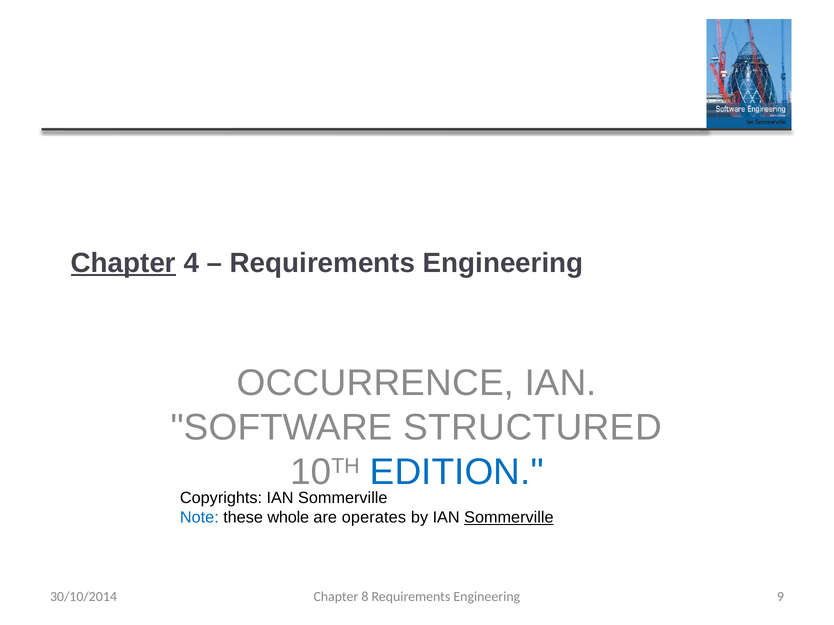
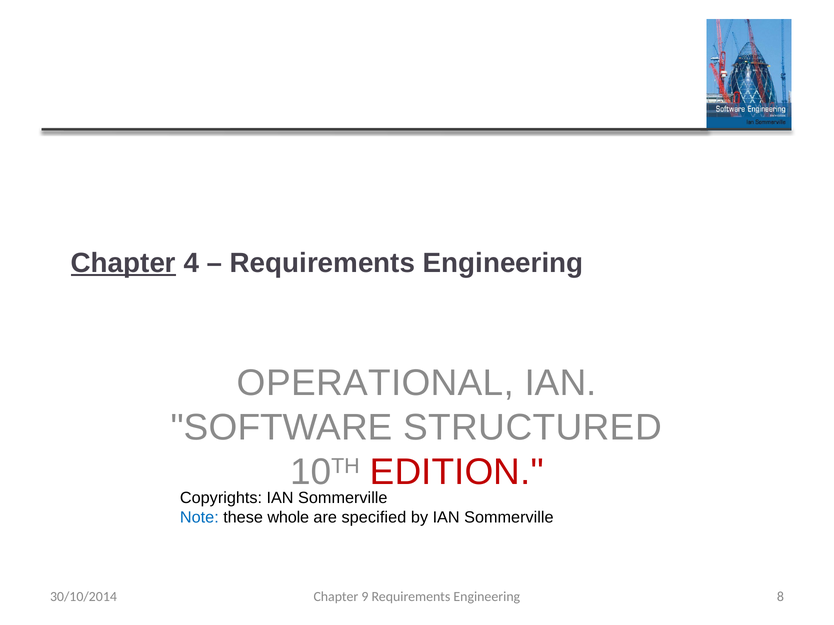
OCCURRENCE: OCCURRENCE -> OPERATIONAL
EDITION colour: blue -> red
operates: operates -> specified
Sommerville at (509, 518) underline: present -> none
8: 8 -> 9
9: 9 -> 8
